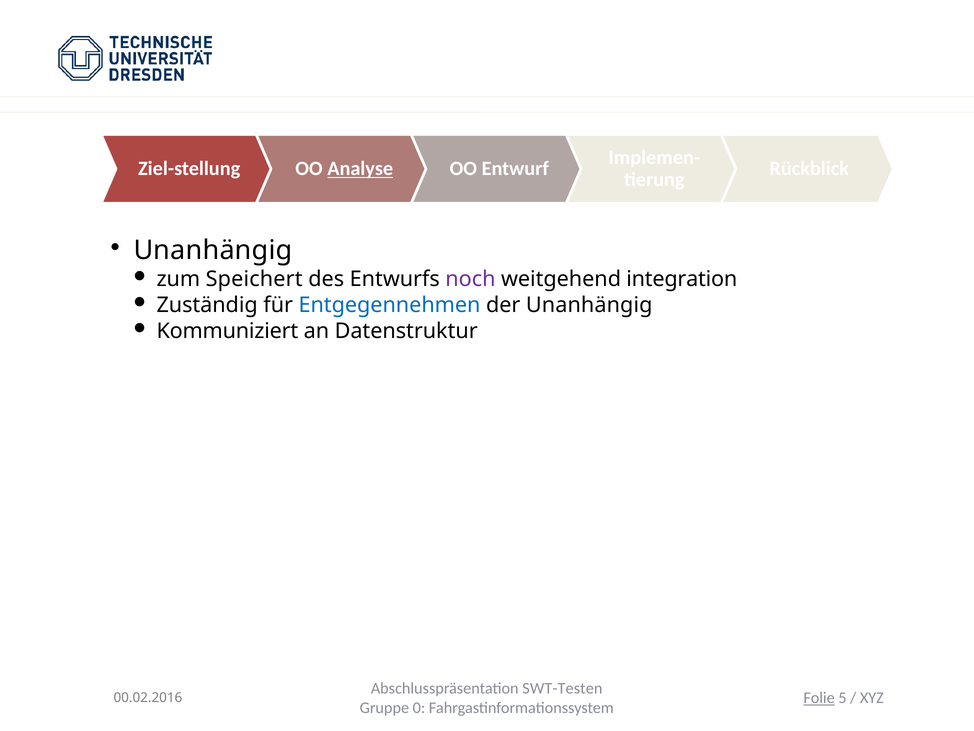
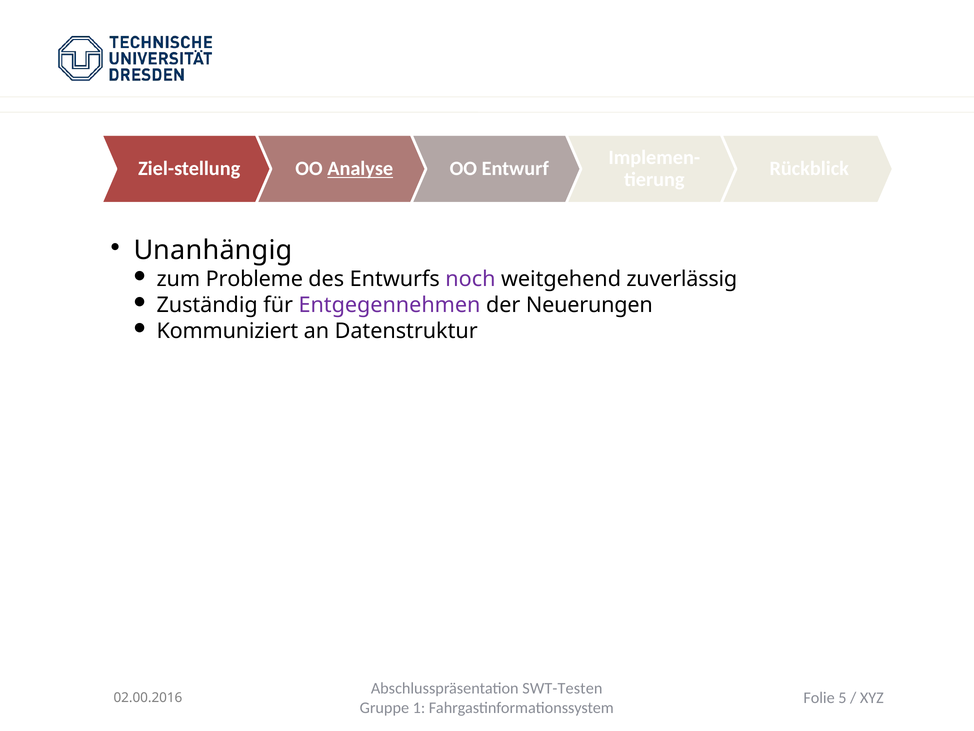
Speichert: Speichert -> Probleme
integration: integration -> zuverlässig
Entgegennehmen colour: blue -> purple
der Unanhängig: Unanhängig -> Neuerungen
Folie underline: present -> none
00.02.2016: 00.02.2016 -> 02.00.2016
0: 0 -> 1
